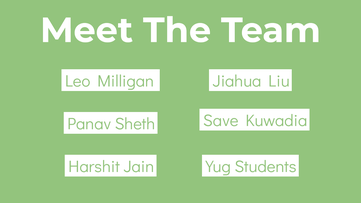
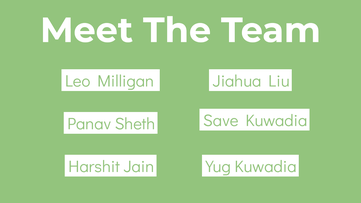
Yug Students: Students -> Kuwadia
